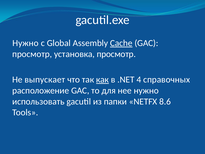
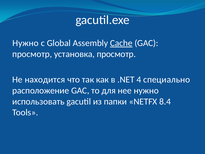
выпускает: выпускает -> находится
как underline: present -> none
справочных: справочных -> специально
8.6: 8.6 -> 8.4
